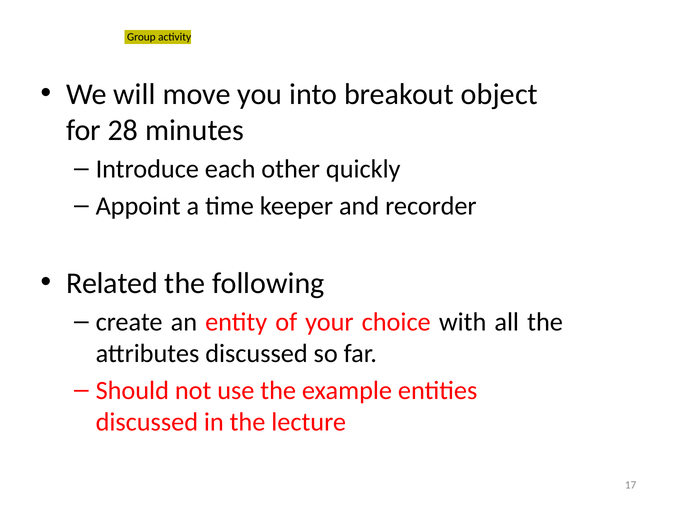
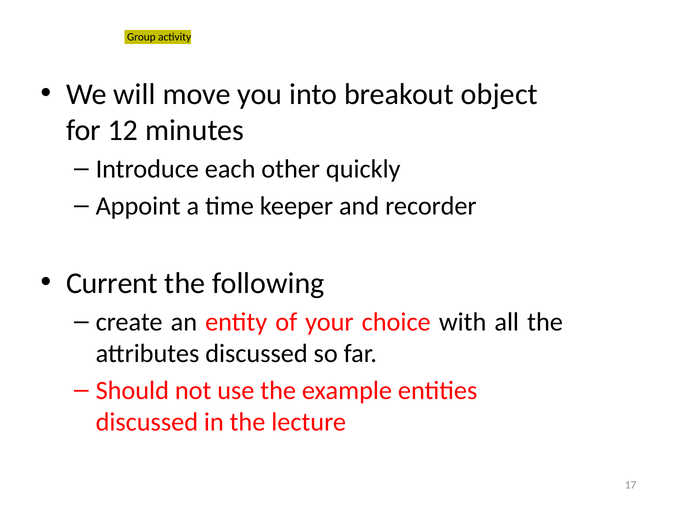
28: 28 -> 12
Related: Related -> Current
